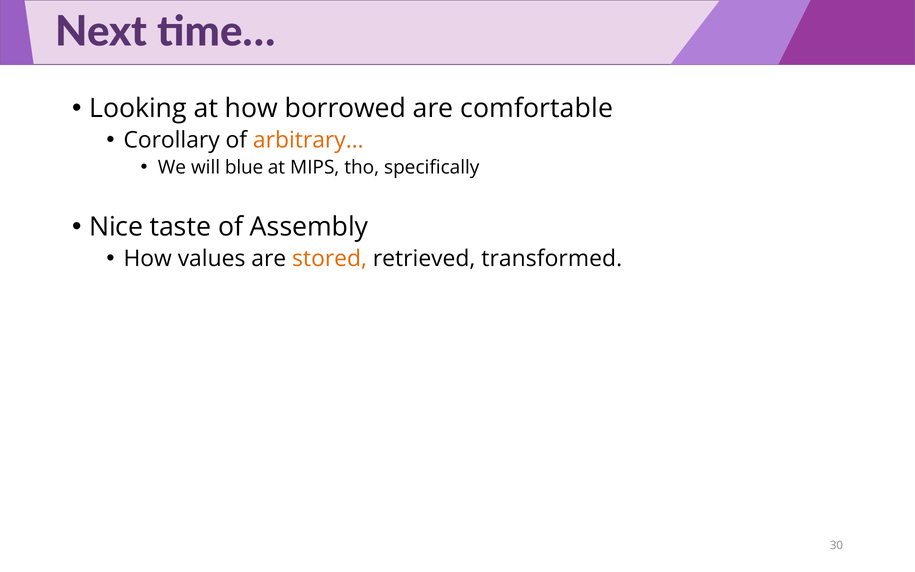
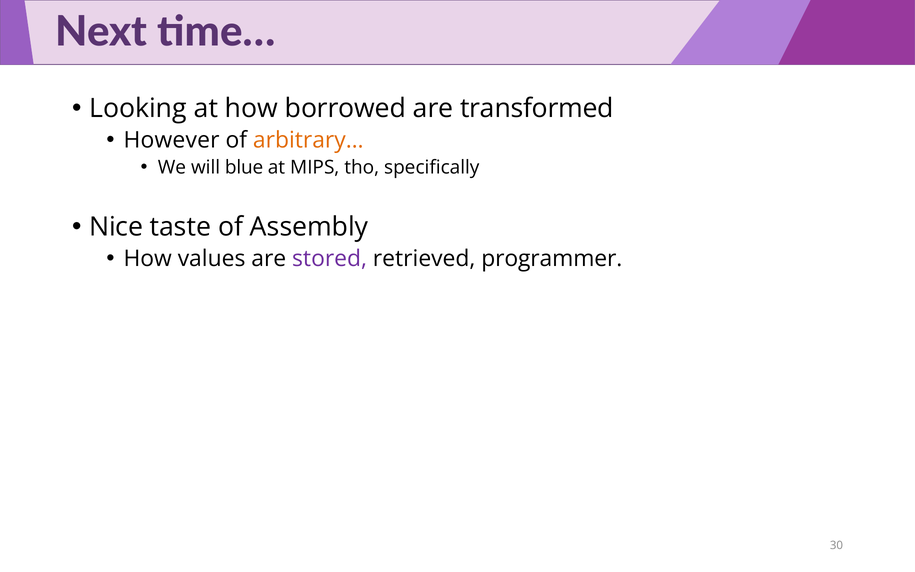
comfortable: comfortable -> transformed
Corollary: Corollary -> However
stored colour: orange -> purple
transformed: transformed -> programmer
